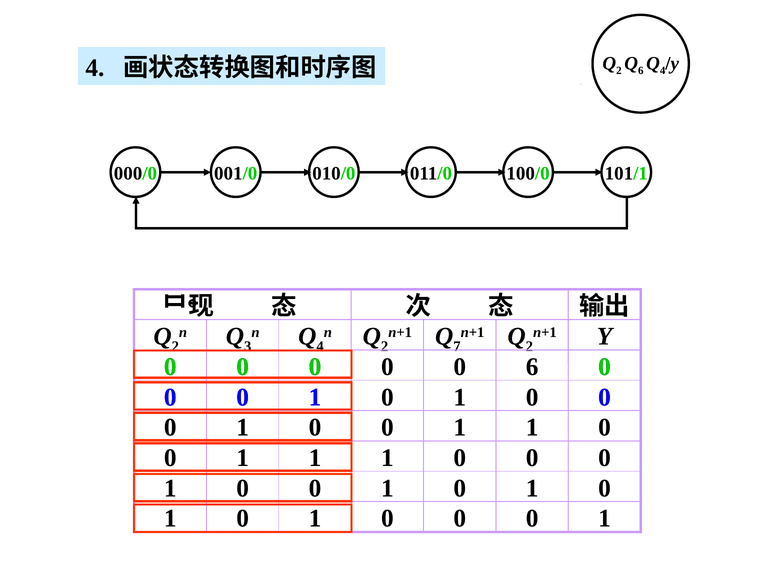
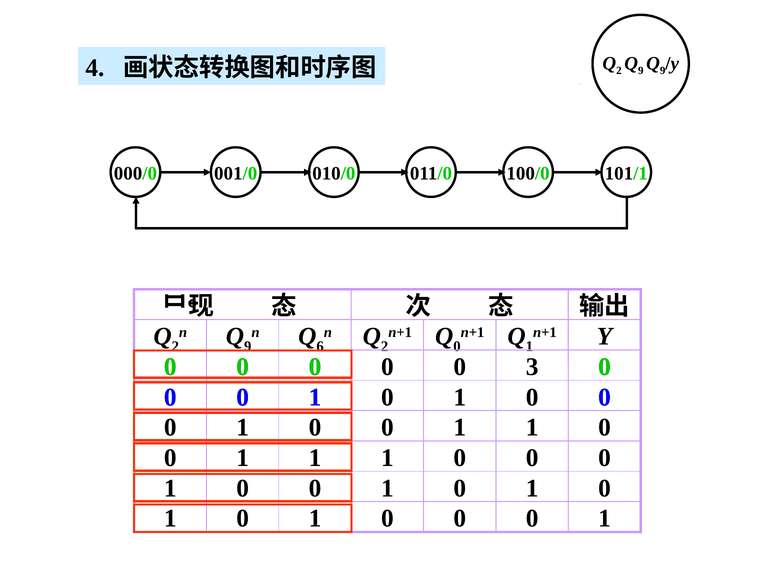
6 at (641, 71): 6 -> 9
4 at (663, 71): 4 -> 9
3 at (248, 346): 3 -> 9
4 at (320, 346): 4 -> 6
7 at (457, 346): 7 -> 0
2 at (529, 346): 2 -> 1
6 at (532, 367): 6 -> 3
